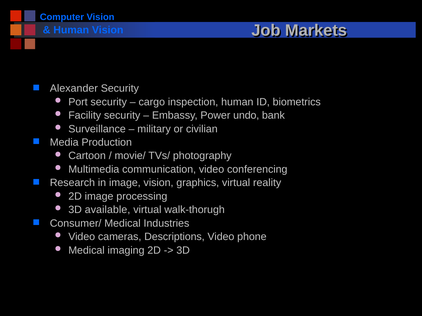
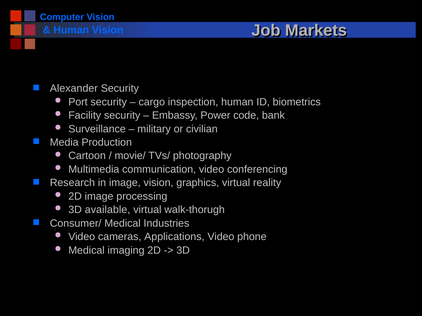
undo: undo -> code
Descriptions: Descriptions -> Applications
